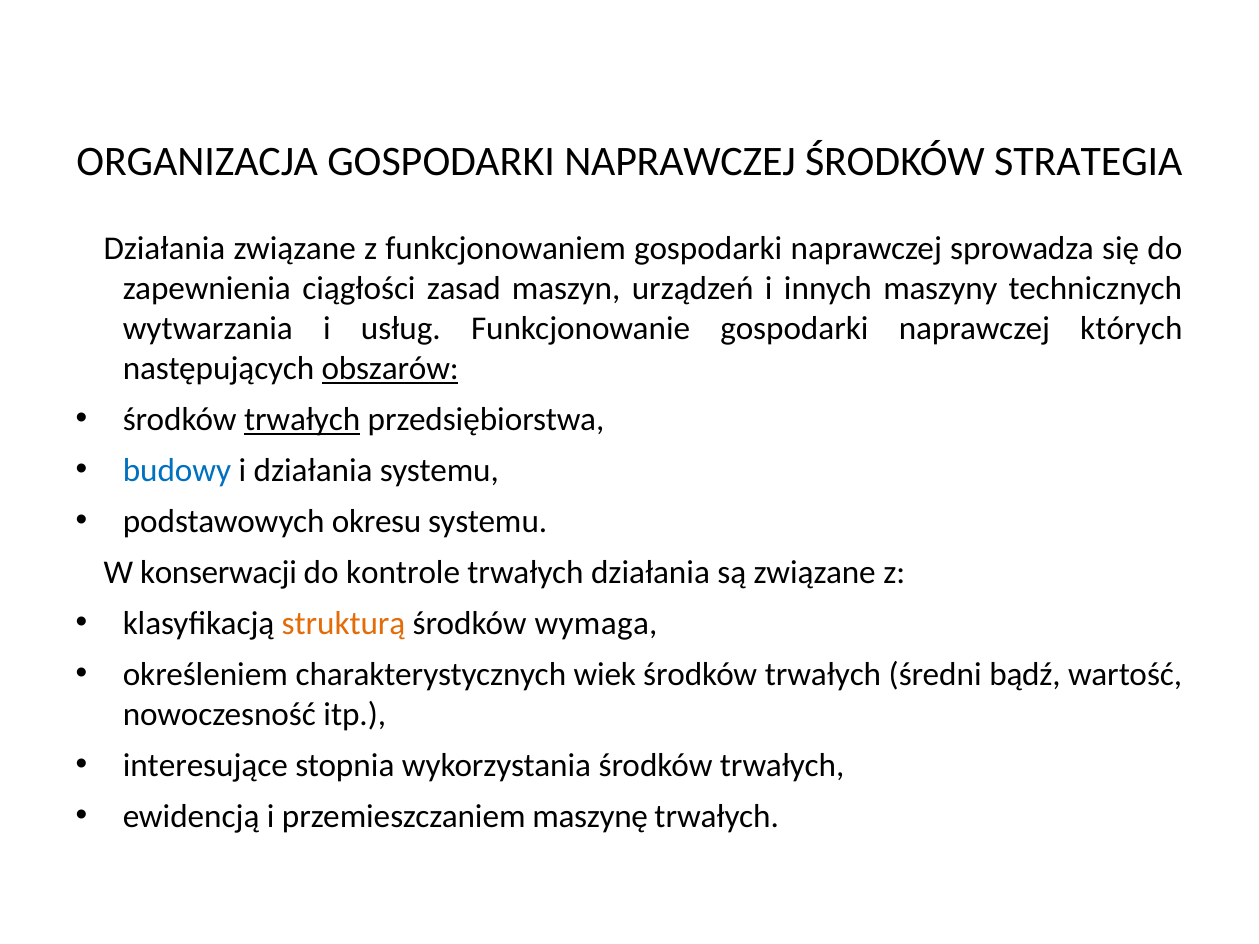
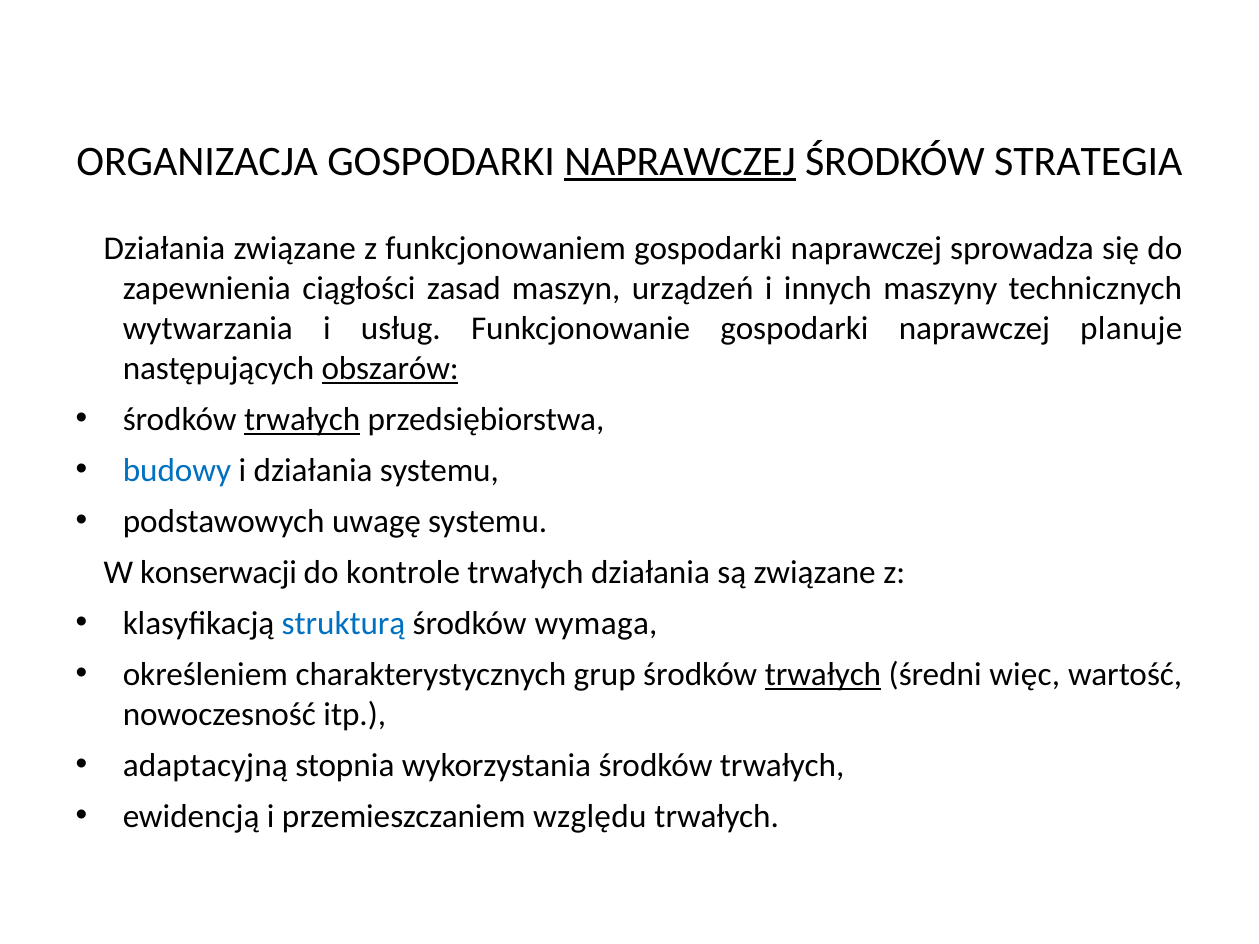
NAPRAWCZEJ at (680, 161) underline: none -> present
których: których -> planuje
okresu: okresu -> uwagę
strukturą colour: orange -> blue
wiek: wiek -> grup
trwałych at (823, 675) underline: none -> present
bądź: bądź -> więc
interesujące: interesujące -> adaptacyjną
maszynę: maszynę -> względu
